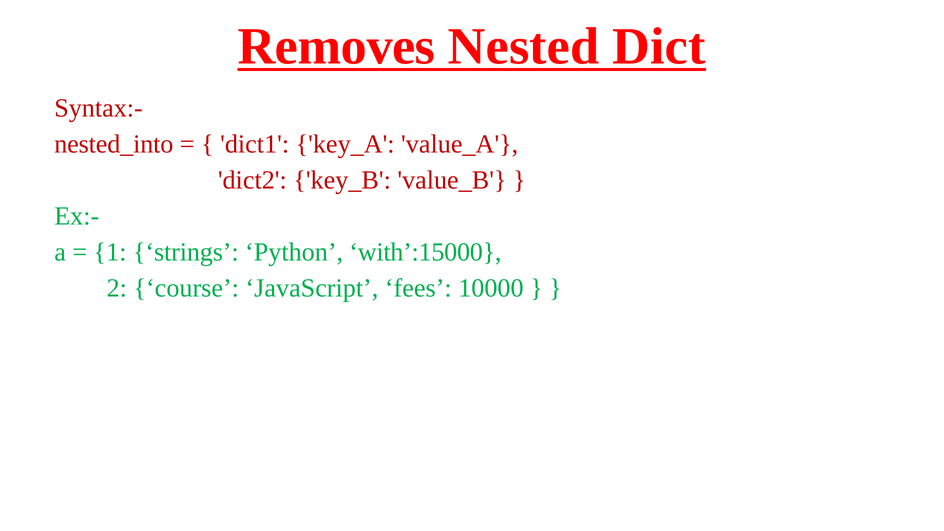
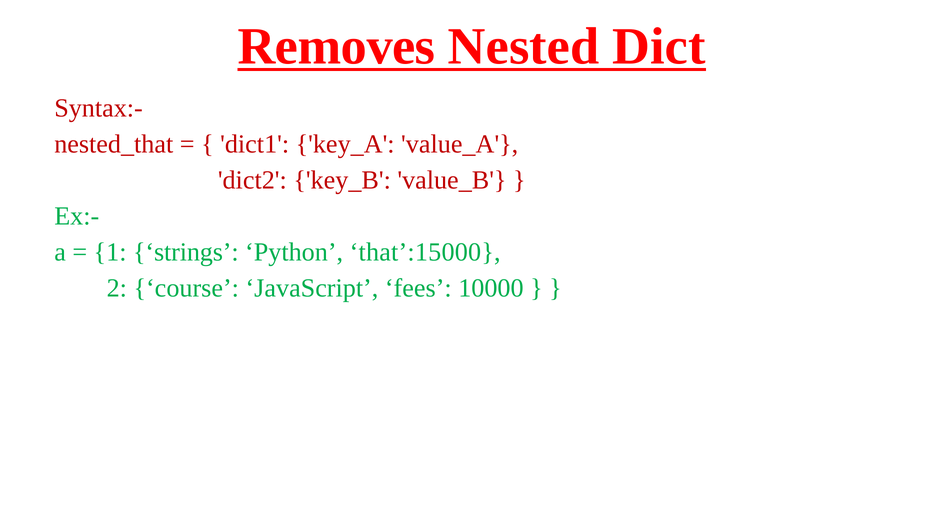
nested_into: nested_into -> nested_that
with’:15000: with’:15000 -> that’:15000
